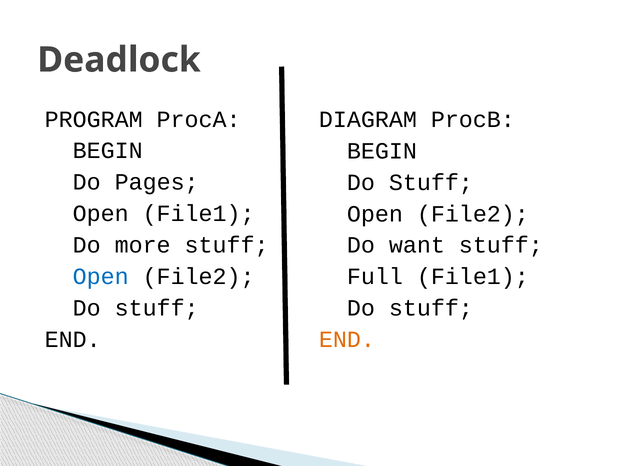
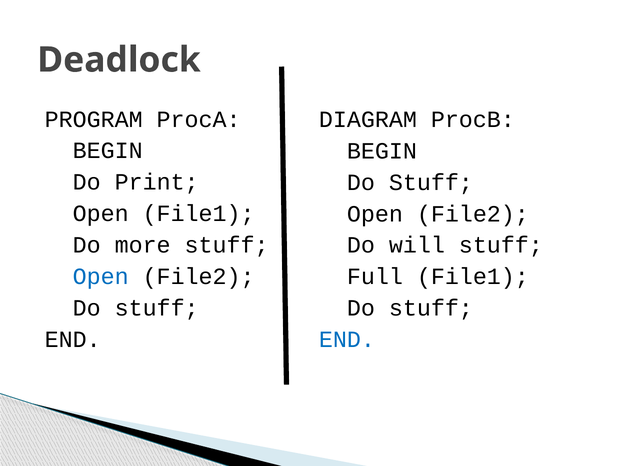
Pages: Pages -> Print
want: want -> will
END at (347, 340) colour: orange -> blue
